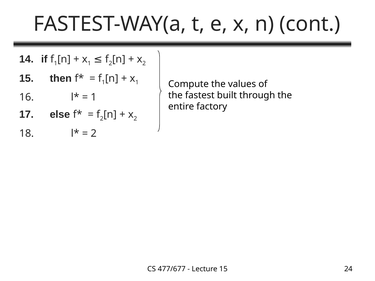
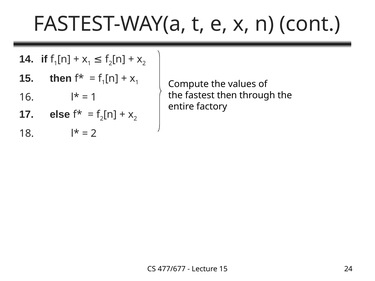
fastest built: built -> then
